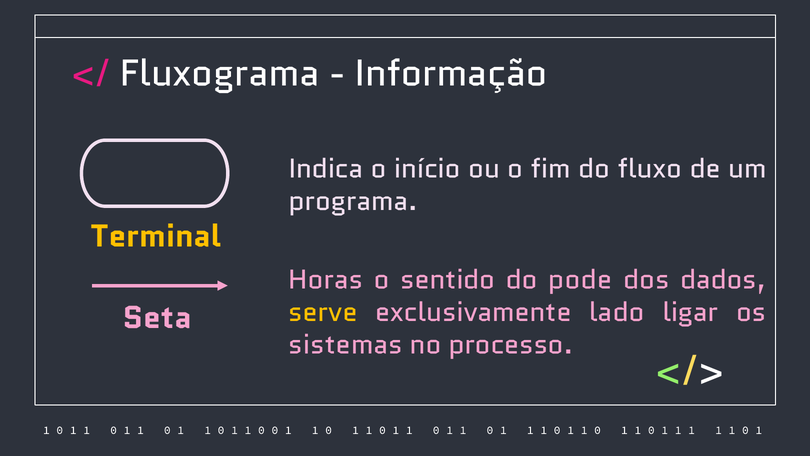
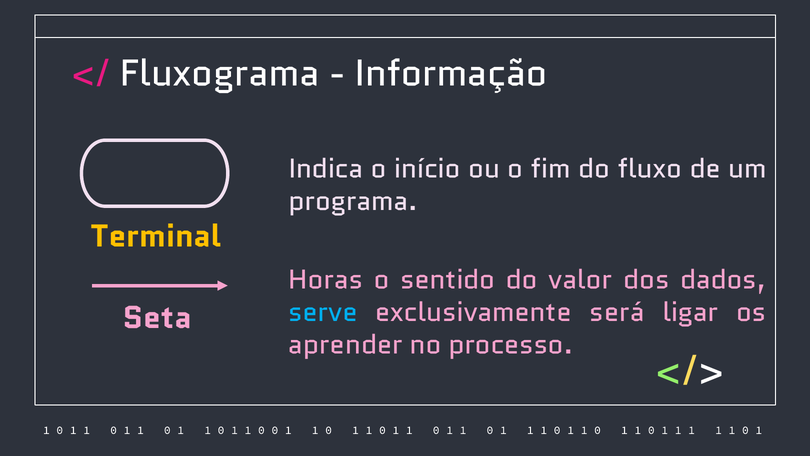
pode: pode -> valor
serve colour: yellow -> light blue
lado: lado -> será
sistemas: sistemas -> aprender
